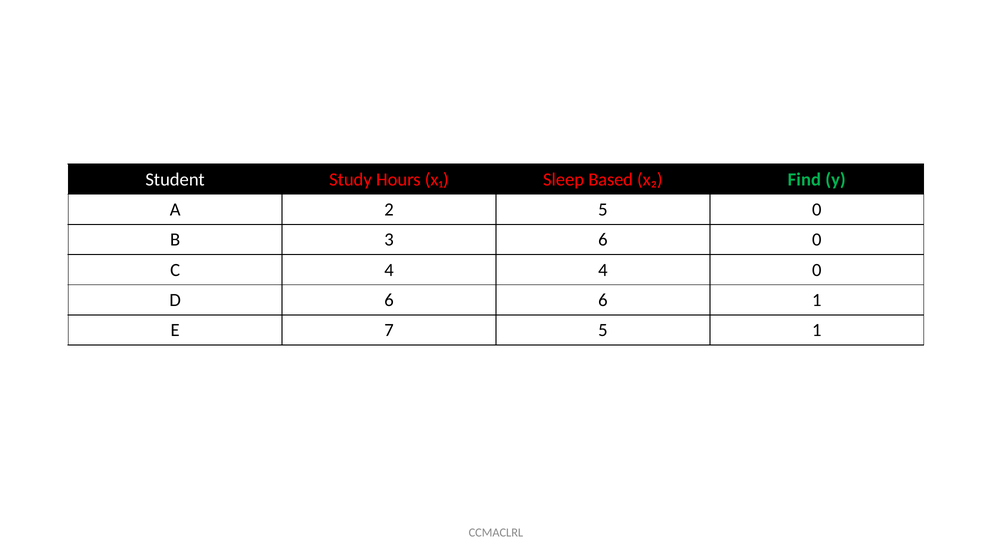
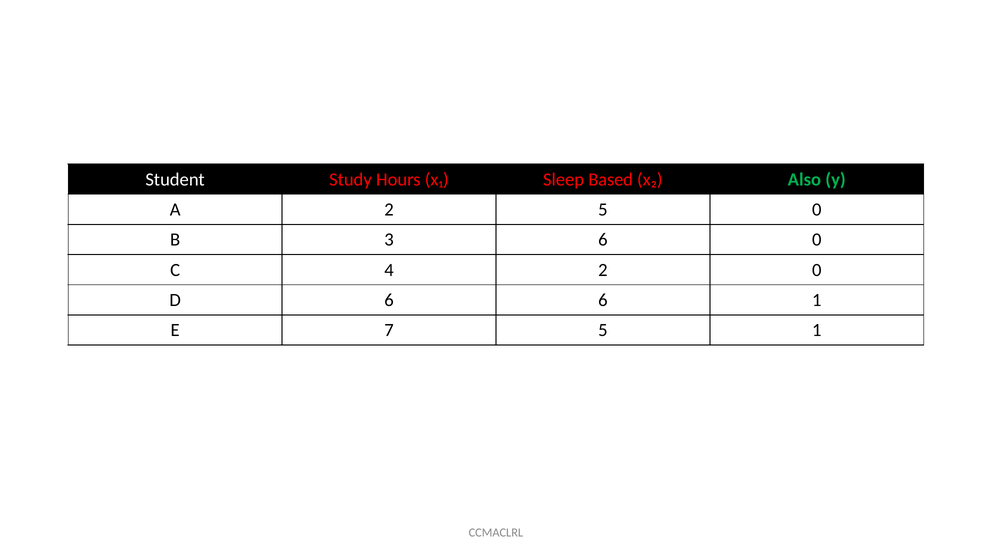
Find: Find -> Also
4 4: 4 -> 2
